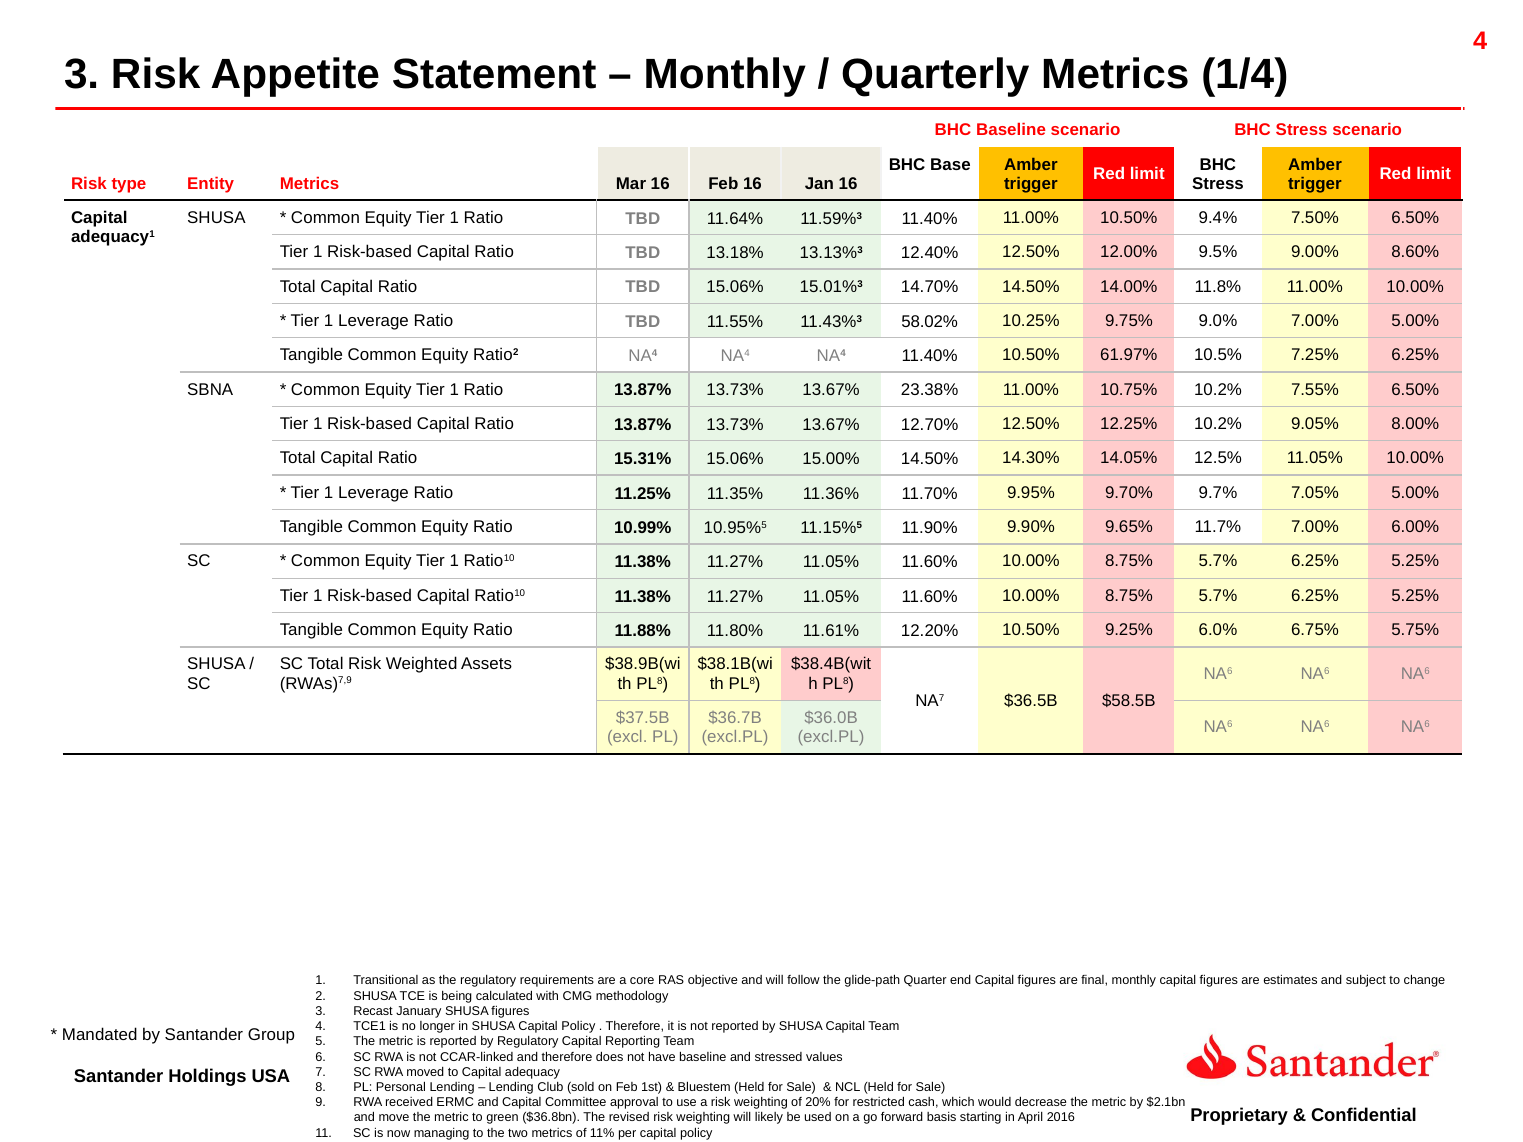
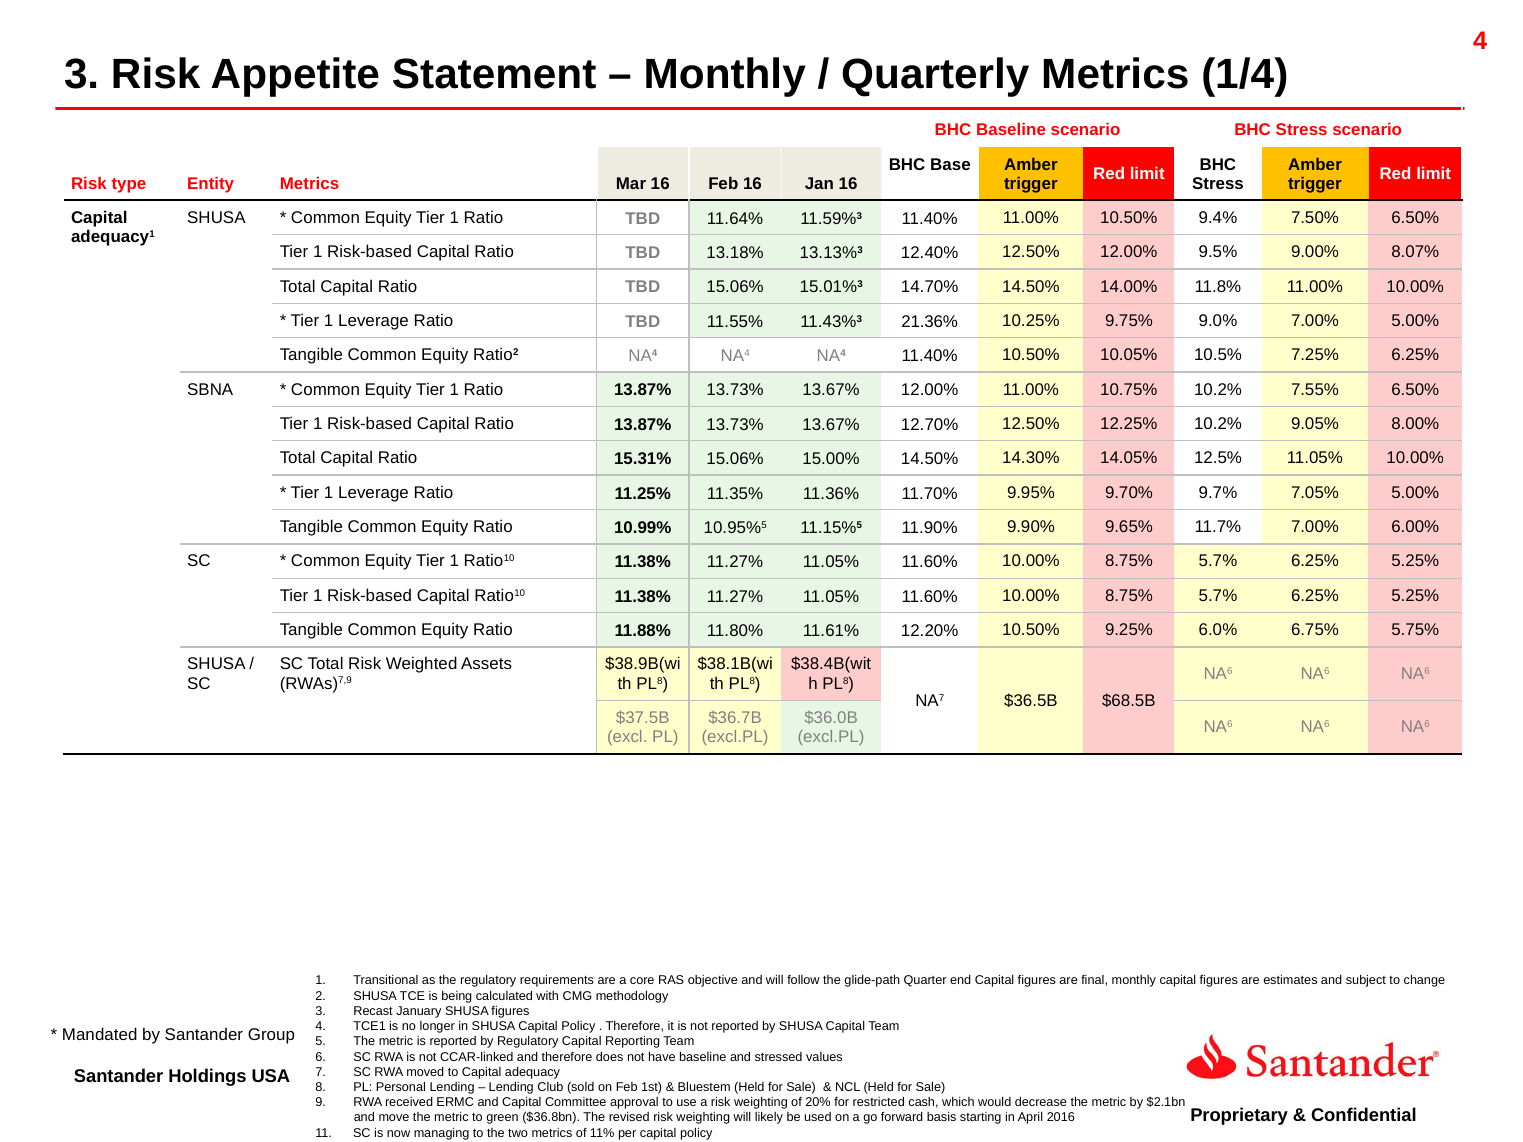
8.60%: 8.60% -> 8.07%
58.02%: 58.02% -> 21.36%
61.97%: 61.97% -> 10.05%
13.67% 23.38%: 23.38% -> 12.00%
$58.5B: $58.5B -> $68.5B
